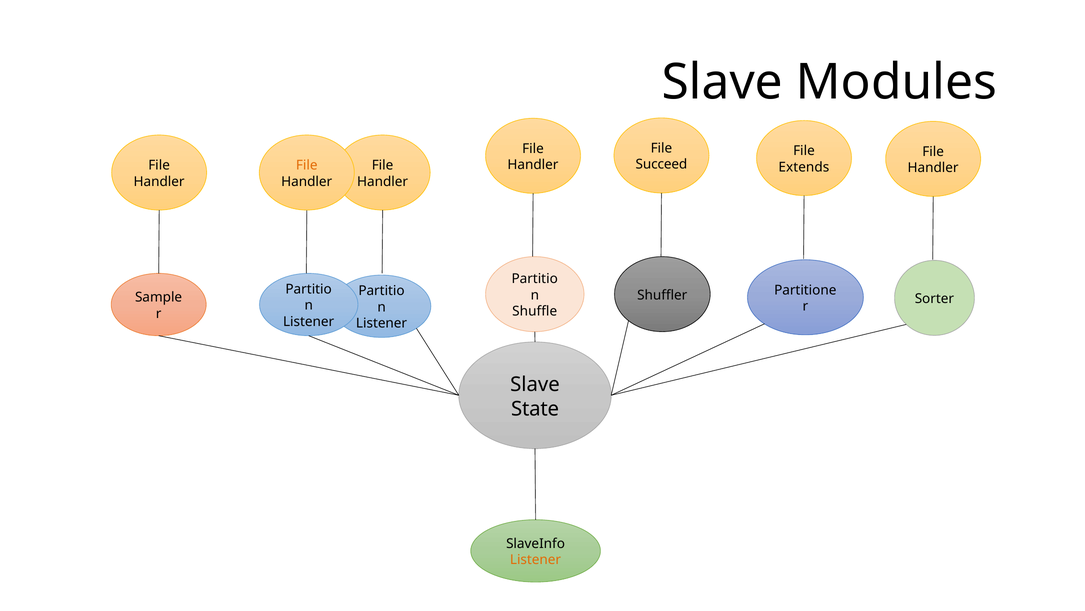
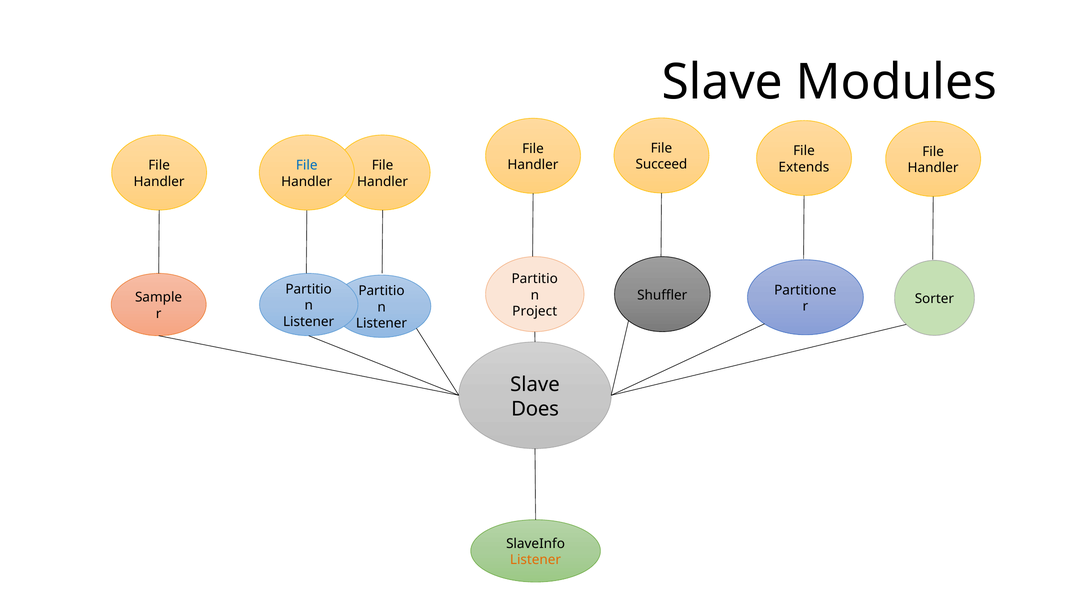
File at (307, 165) colour: orange -> blue
Shuffle: Shuffle -> Project
State: State -> Does
